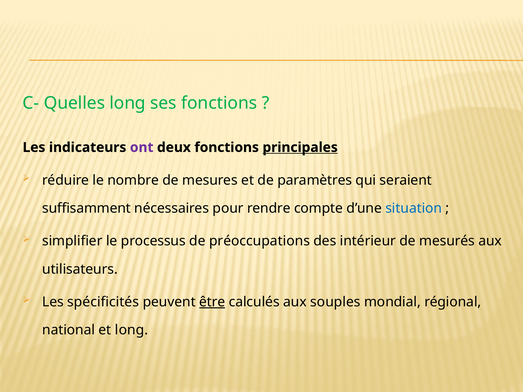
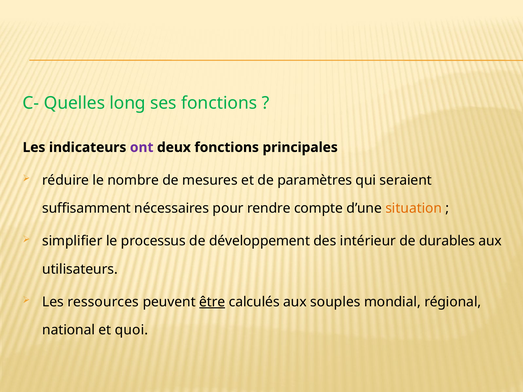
principales underline: present -> none
situation colour: blue -> orange
préoccupations: préoccupations -> développement
mesurés: mesurés -> durables
spécificités: spécificités -> ressources
et long: long -> quoi
